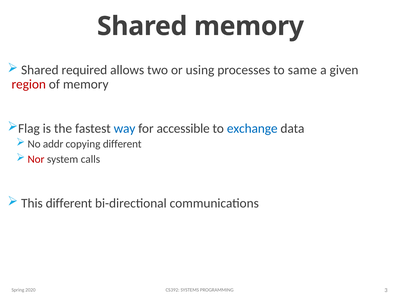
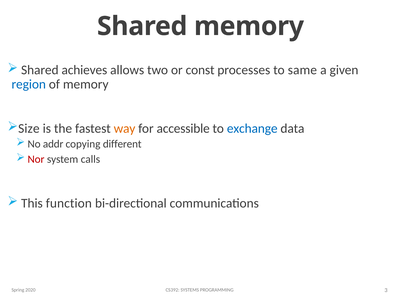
required: required -> achieves
using: using -> const
region colour: red -> blue
Flag: Flag -> Size
way colour: blue -> orange
This different: different -> function
